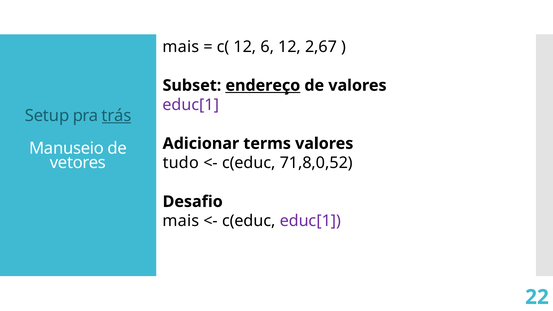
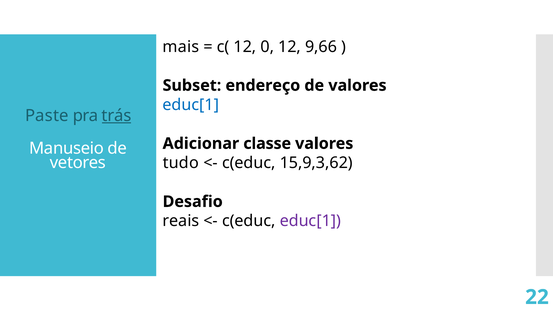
6: 6 -> 0
2,67: 2,67 -> 9,66
endereço underline: present -> none
educ[1 at (191, 105) colour: purple -> blue
Setup: Setup -> Paste
terms: terms -> classe
71,8,0,52: 71,8,0,52 -> 15,9,3,62
mais at (181, 221): mais -> reais
